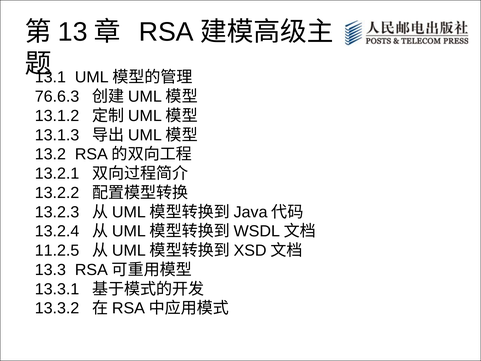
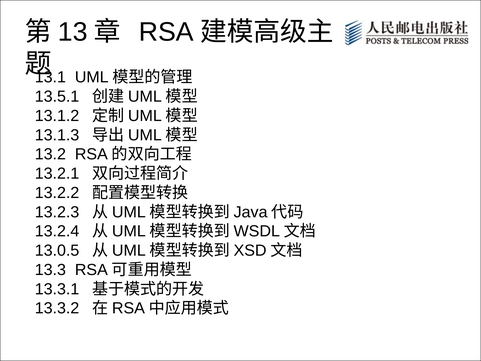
76.6.3: 76.6.3 -> 13.5.1
11.2.5: 11.2.5 -> 13.0.5
